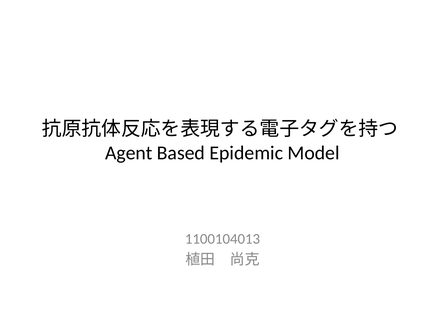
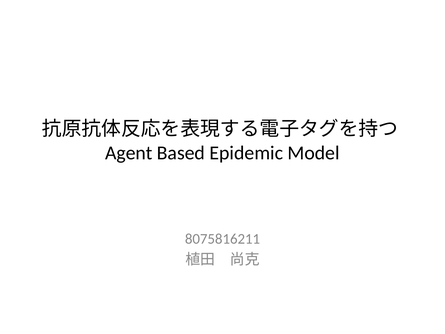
1100104013: 1100104013 -> 8075816211
